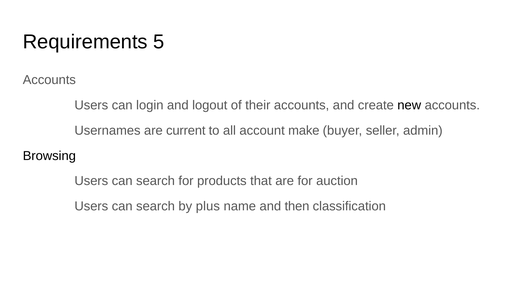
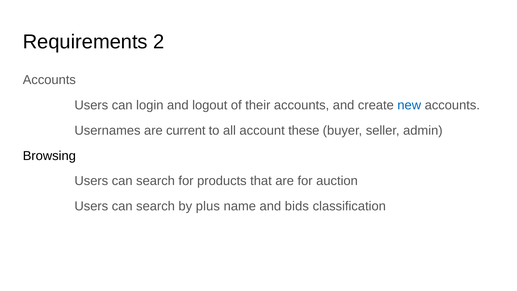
5: 5 -> 2
new colour: black -> blue
make: make -> these
then: then -> bids
